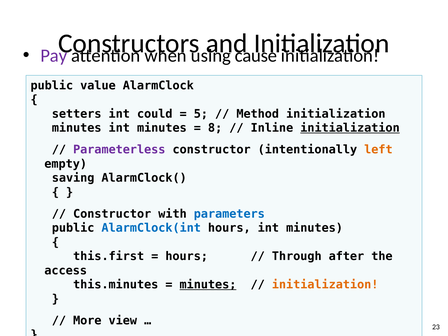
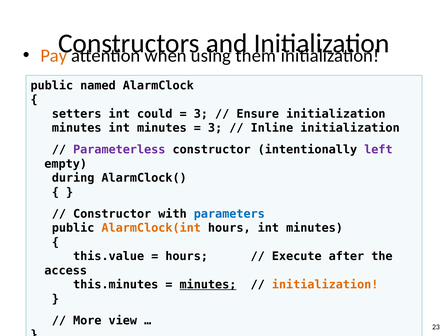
Pay colour: purple -> orange
cause: cause -> them
value: value -> named
5 at (201, 114): 5 -> 3
Method: Method -> Ensure
8 at (215, 128): 8 -> 3
initialization at (350, 128) underline: present -> none
left colour: orange -> purple
saving: saving -> during
AlarmClock(int colour: blue -> orange
this.first: this.first -> this.value
Through: Through -> Execute
